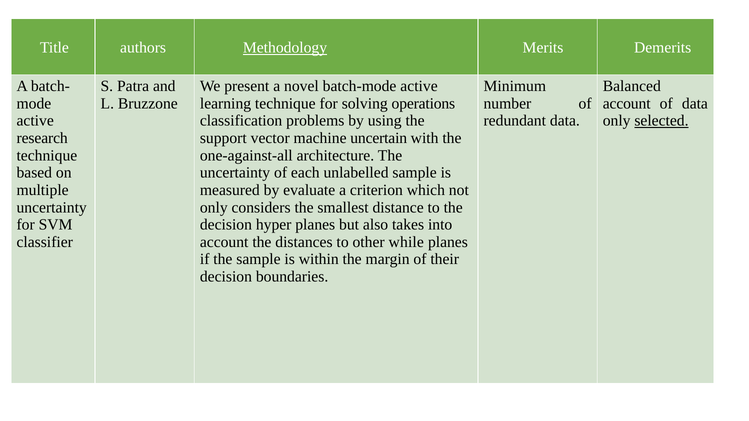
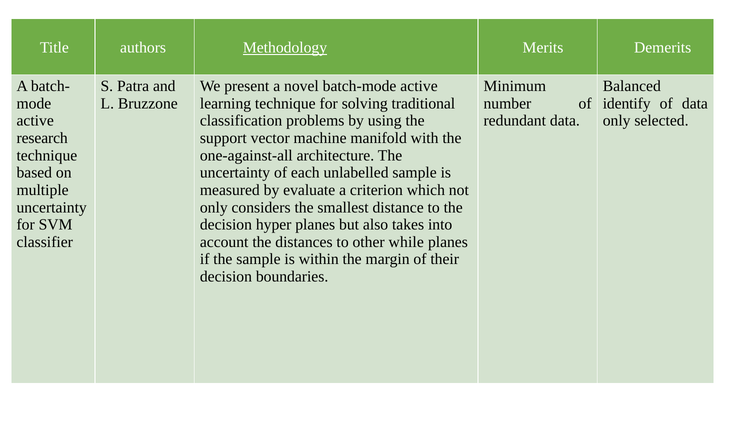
operations: operations -> traditional
account at (627, 104): account -> identify
selected underline: present -> none
uncertain: uncertain -> manifold
